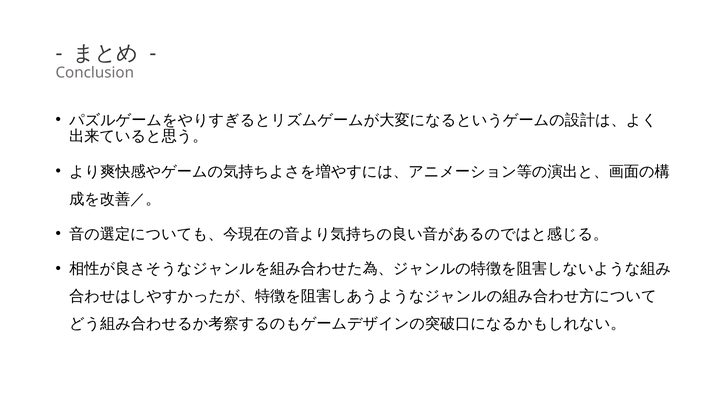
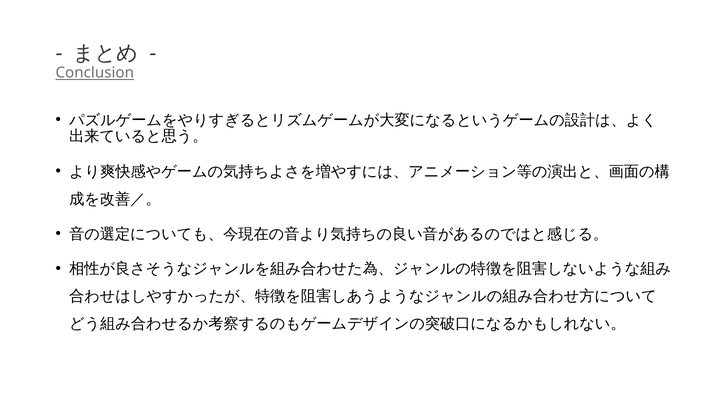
Conclusion underline: none -> present
